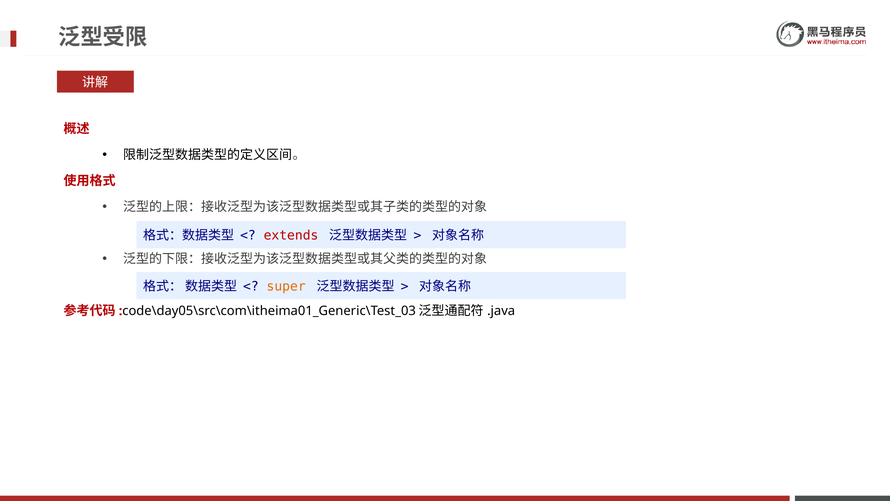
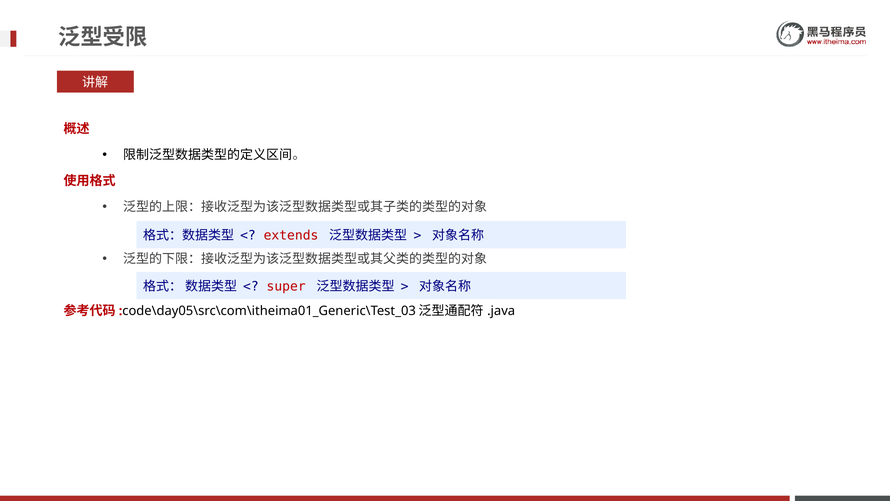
super colour: orange -> red
